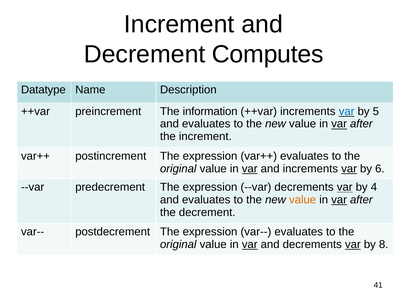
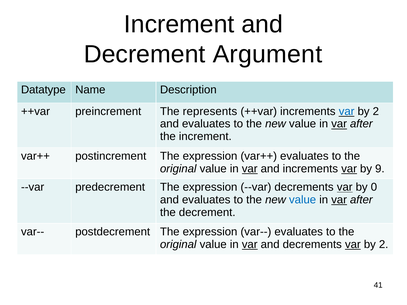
Computes: Computes -> Argument
information: information -> represents
5 at (376, 111): 5 -> 2
6: 6 -> 9
4: 4 -> 0
value at (303, 200) colour: orange -> blue
decrements var by 8: 8 -> 2
